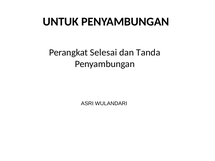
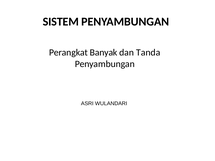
UNTUK: UNTUK -> SISTEM
Selesai: Selesai -> Banyak
